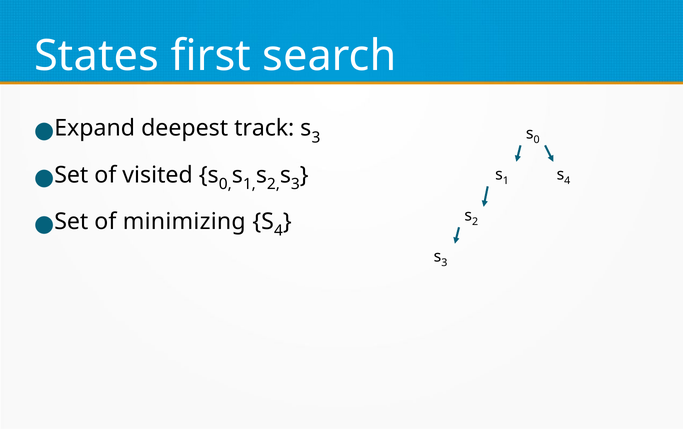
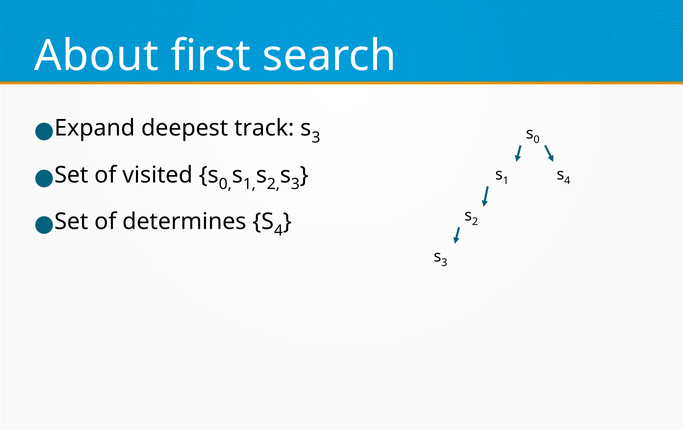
States: States -> About
minimizing: minimizing -> determines
